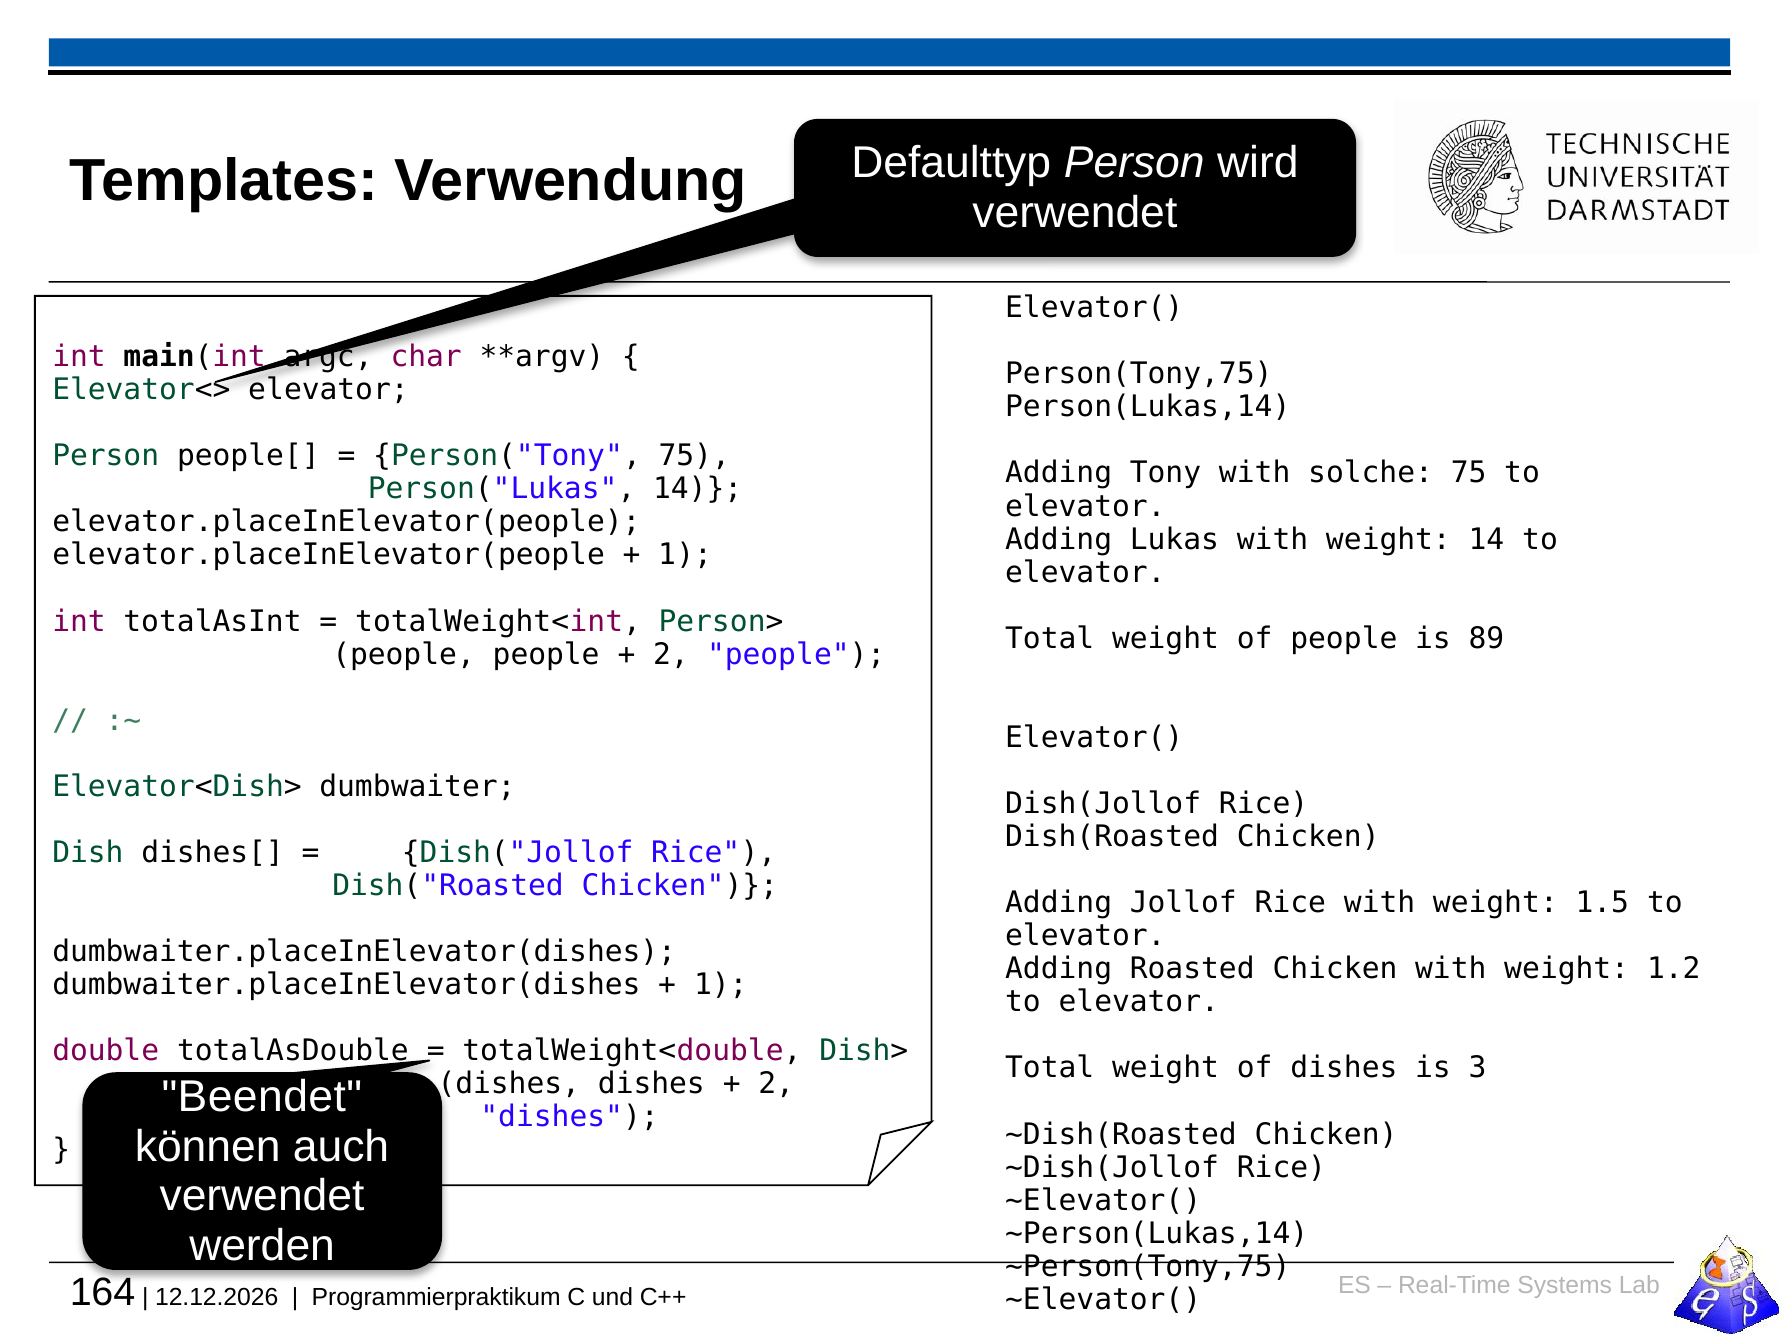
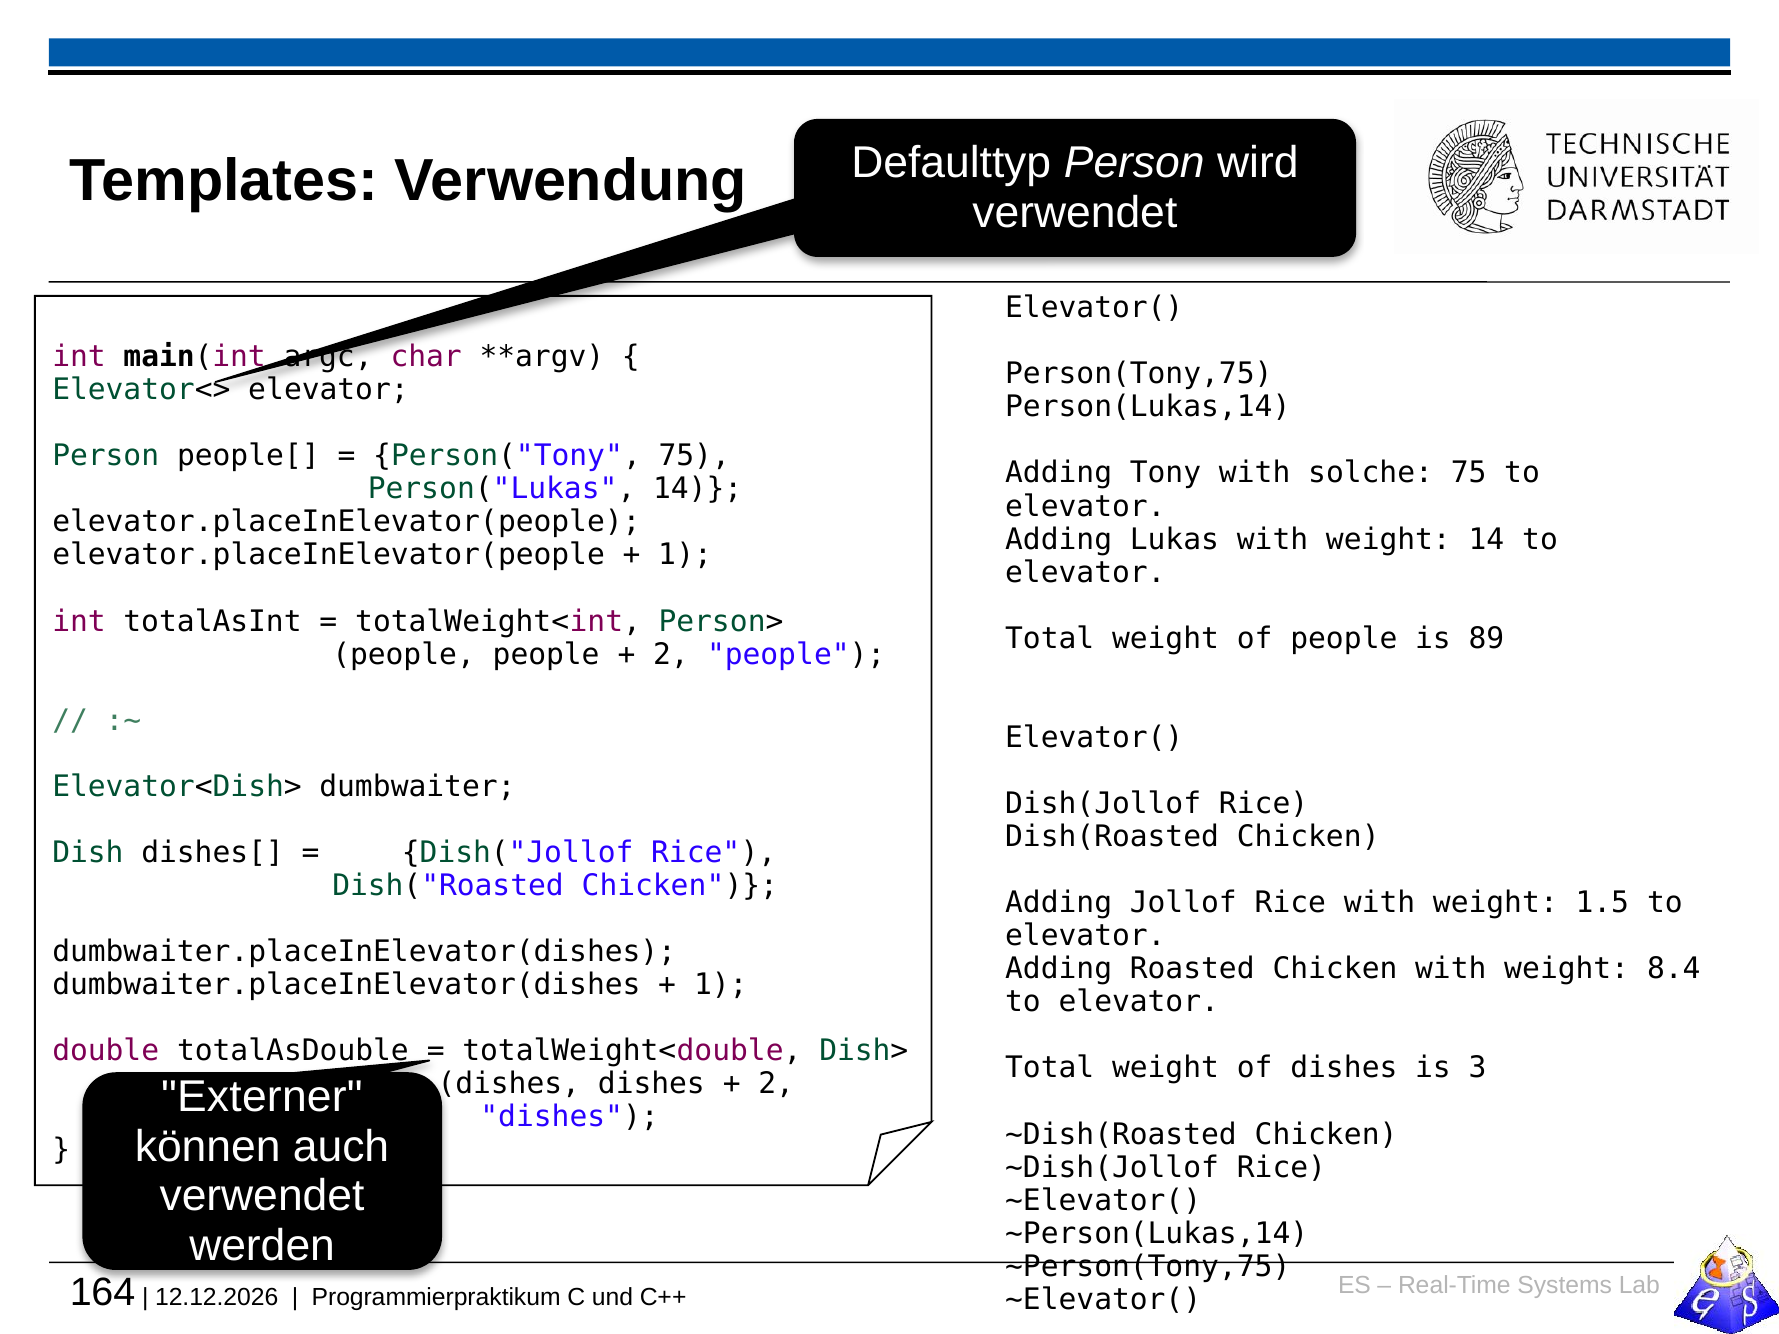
1.2: 1.2 -> 8.4
Beendet: Beendet -> Externer
